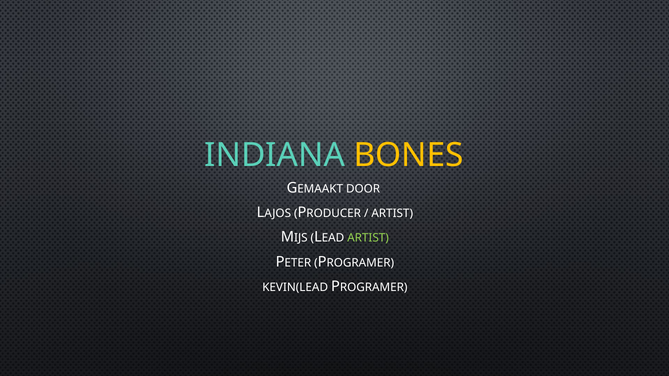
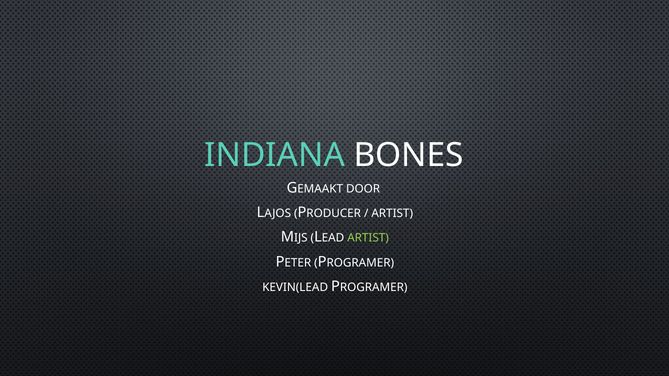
BONES colour: yellow -> white
